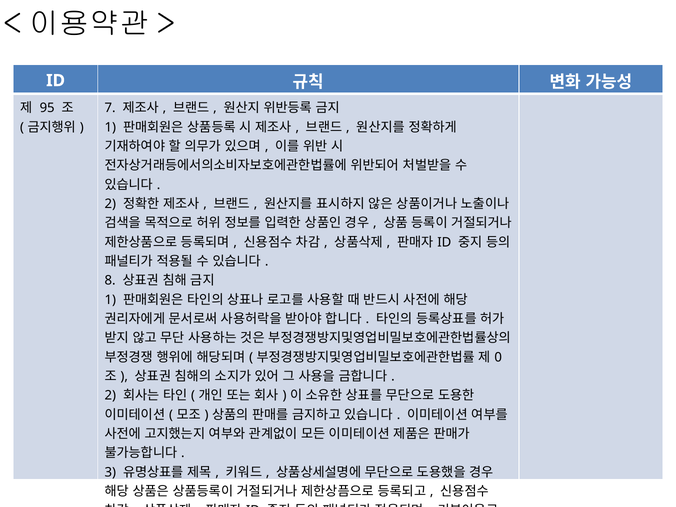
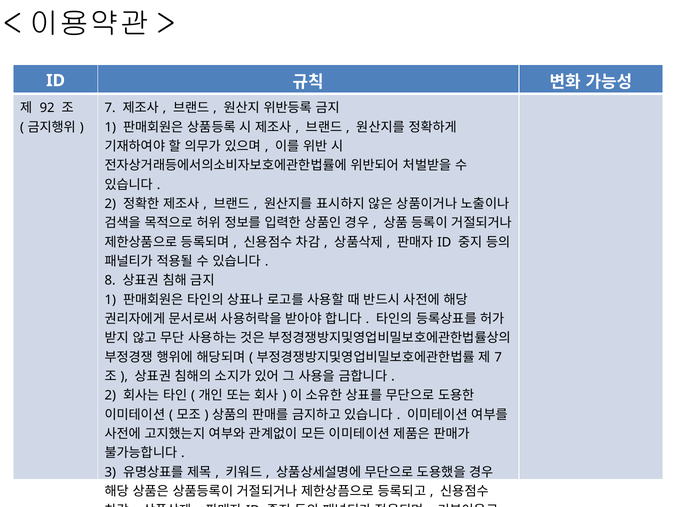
95: 95 -> 92
0 at (498, 357): 0 -> 7
